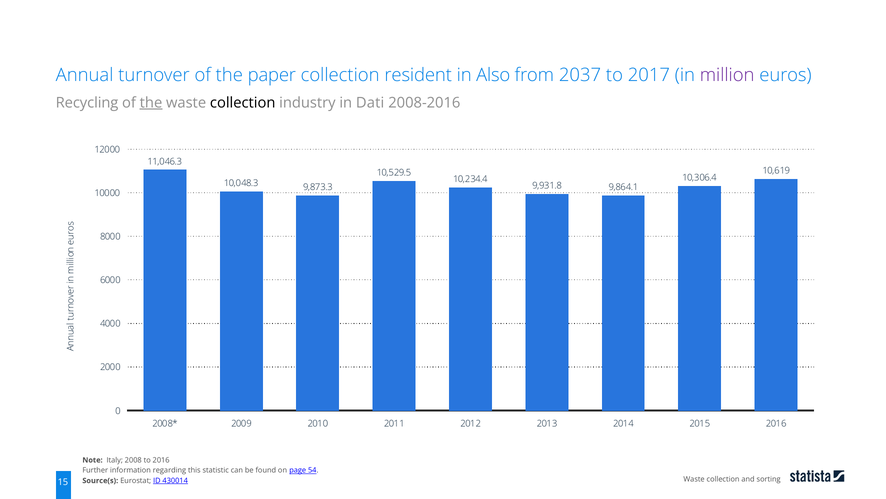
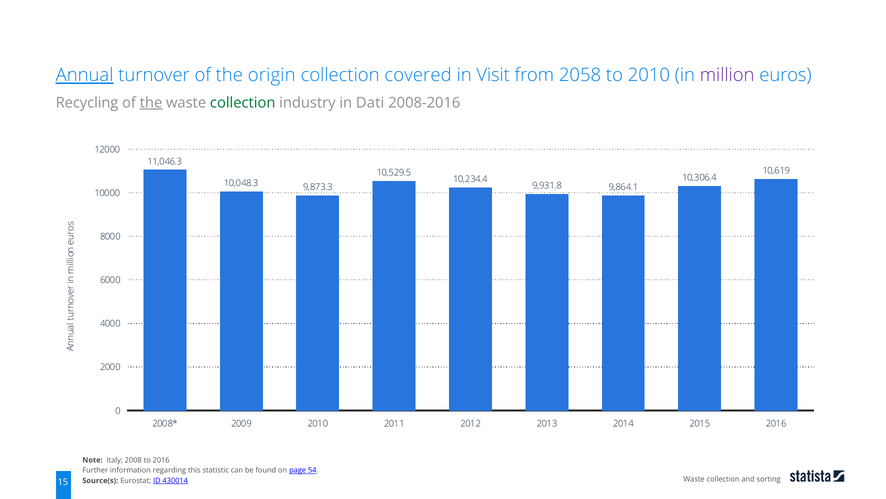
Annual underline: none -> present
paper: paper -> origin
resident: resident -> covered
Also: Also -> Visit
2037: 2037 -> 2058
to 2017: 2017 -> 2010
collection at (243, 103) colour: black -> green
